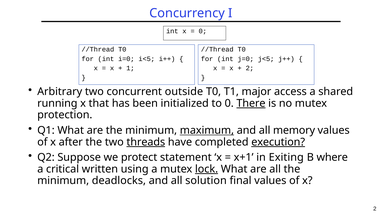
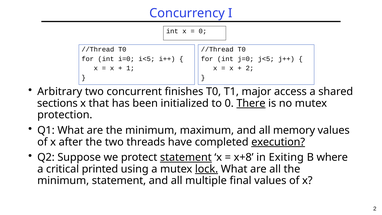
outside: outside -> finishes
running: running -> sections
maximum underline: present -> none
threads underline: present -> none
statement at (186, 157) underline: none -> present
x+1: x+1 -> x+8
written: written -> printed
minimum deadlocks: deadlocks -> statement
solution: solution -> multiple
